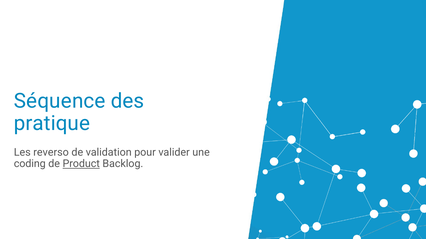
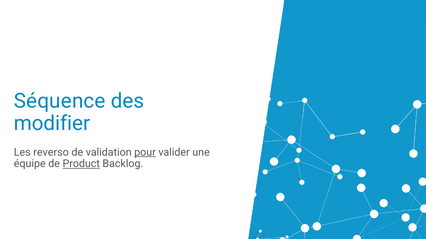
pratique: pratique -> modifier
pour underline: none -> present
coding: coding -> équipe
